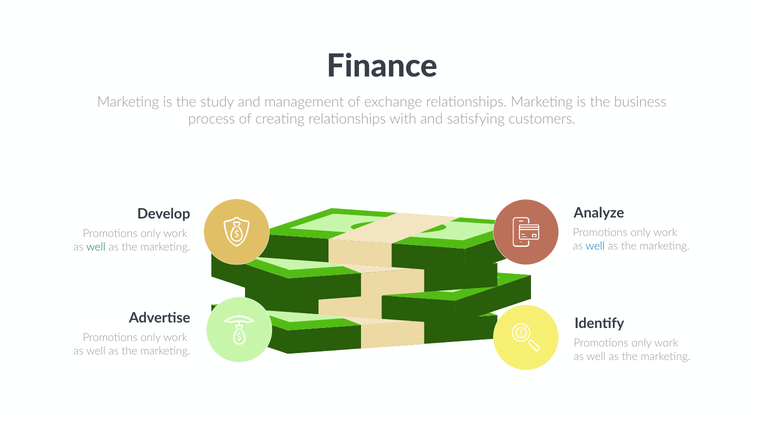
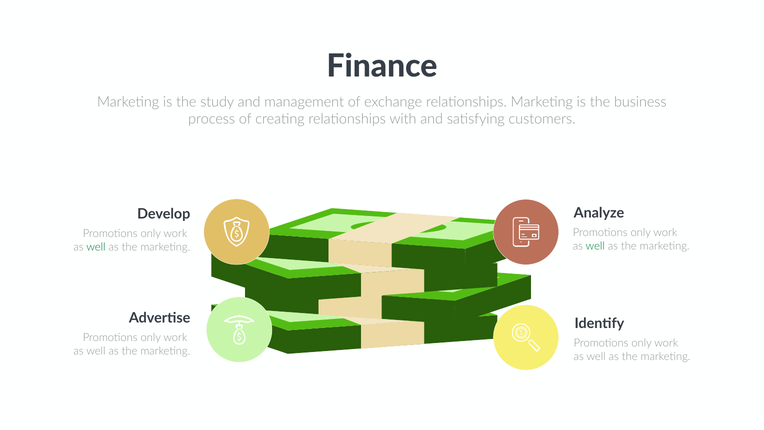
well at (595, 246) colour: blue -> green
